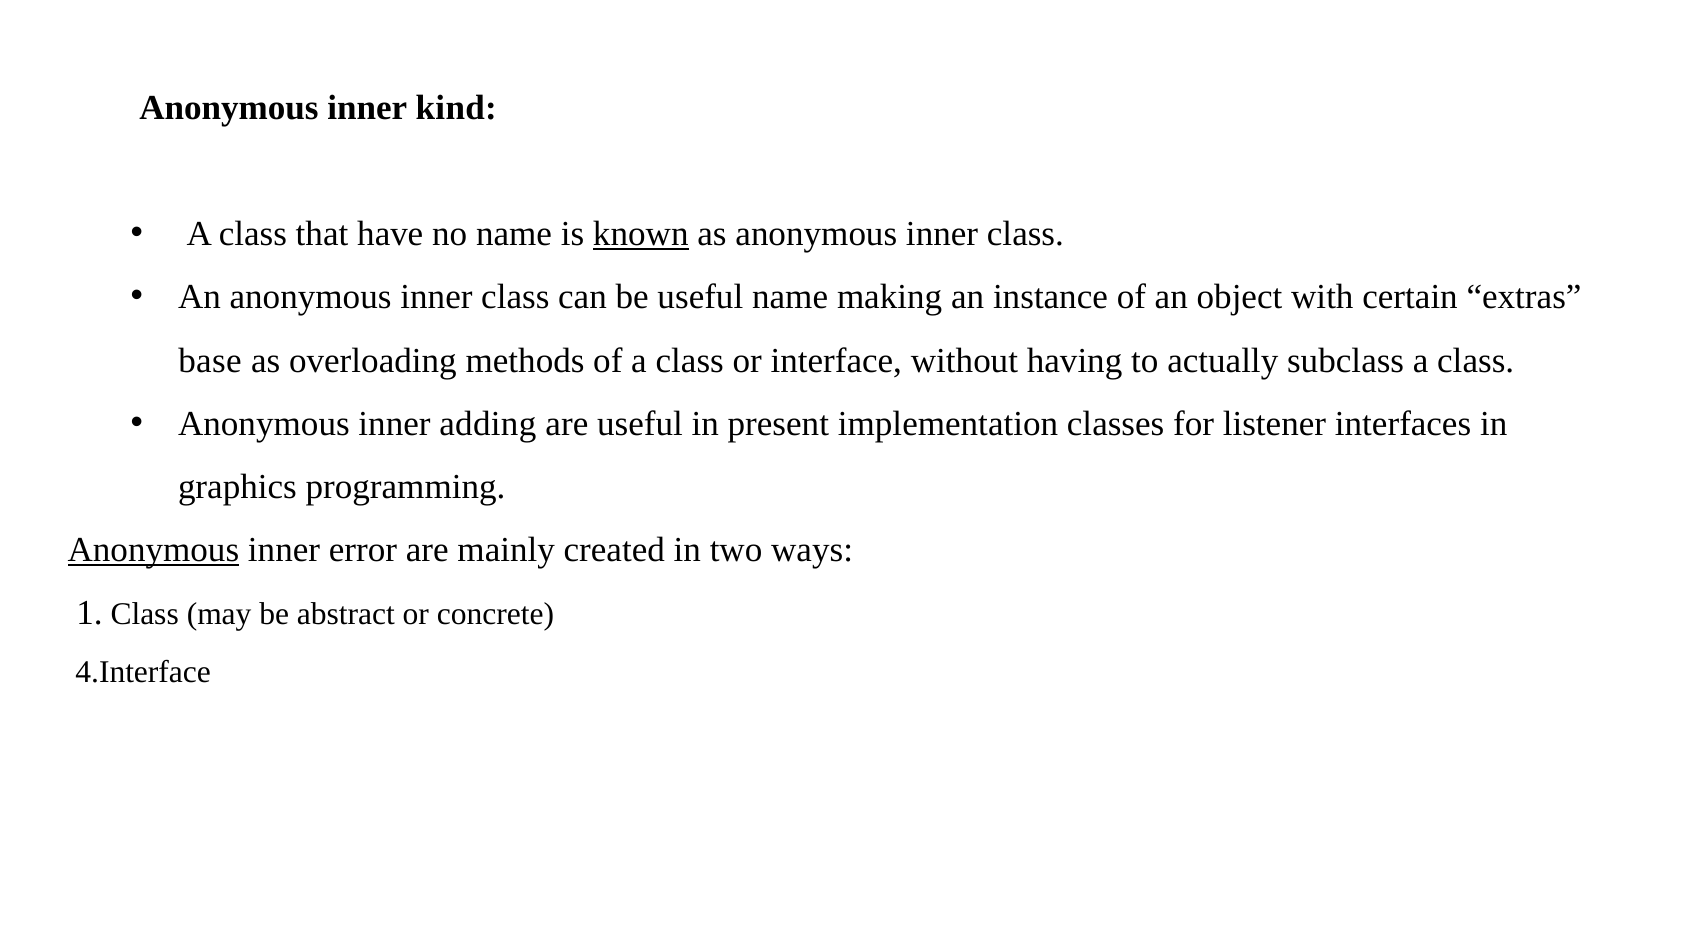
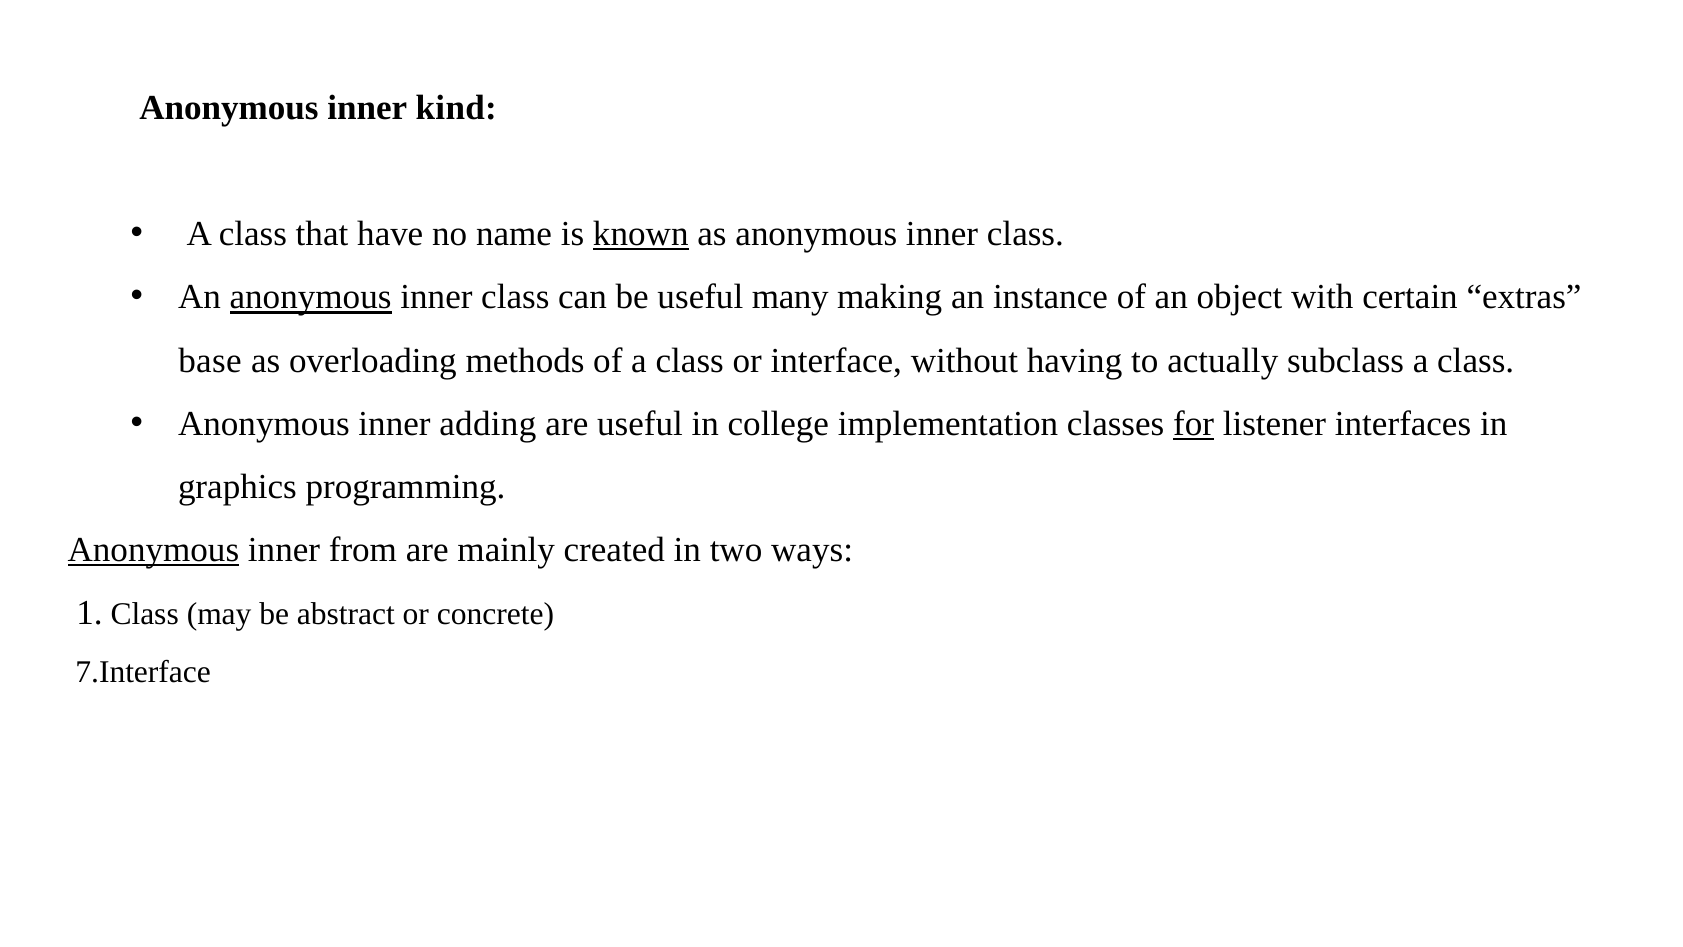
anonymous at (311, 297) underline: none -> present
useful name: name -> many
present: present -> college
for underline: none -> present
error: error -> from
4.Interface: 4.Interface -> 7.Interface
